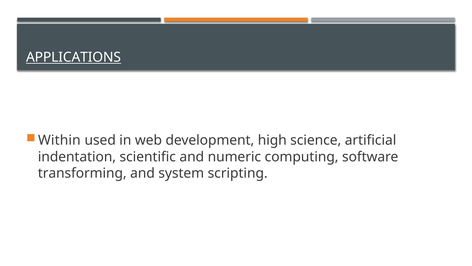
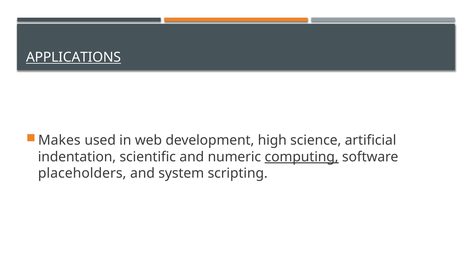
Within: Within -> Makes
computing underline: none -> present
transforming: transforming -> placeholders
